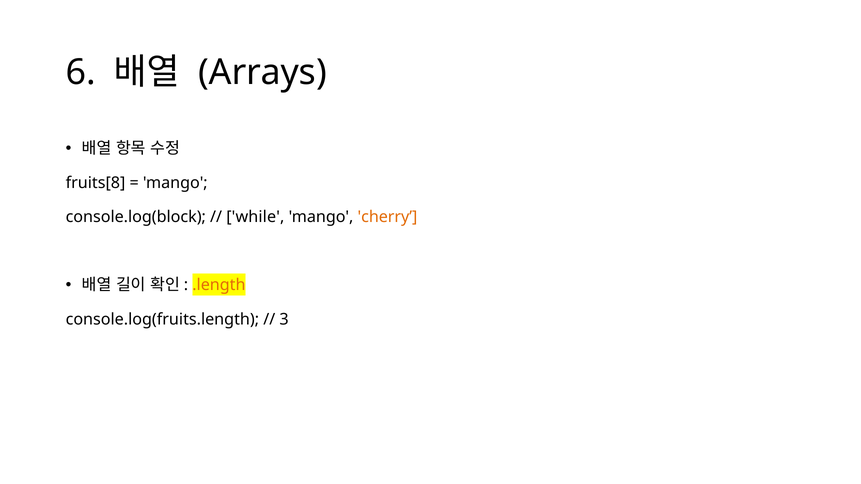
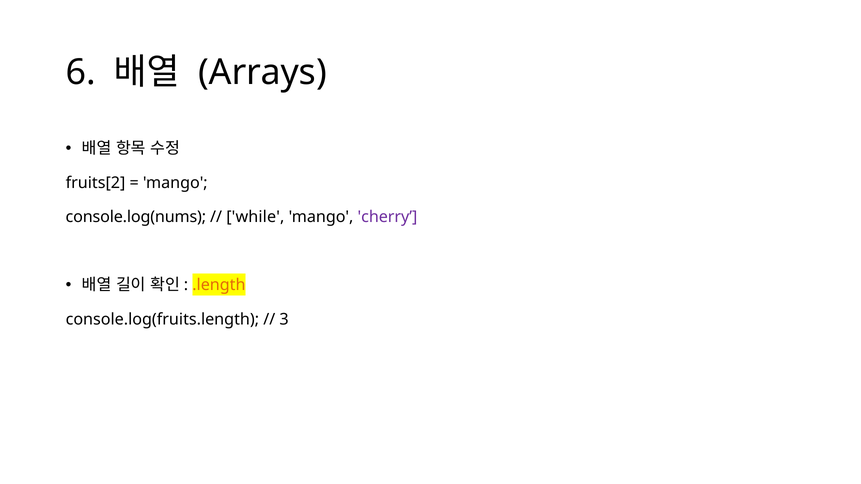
fruits[8: fruits[8 -> fruits[2
console.log(block: console.log(block -> console.log(nums
cherry colour: orange -> purple
